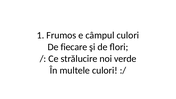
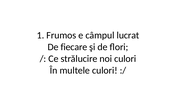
câmpul culori: culori -> lucrat
noi verde: verde -> culori
